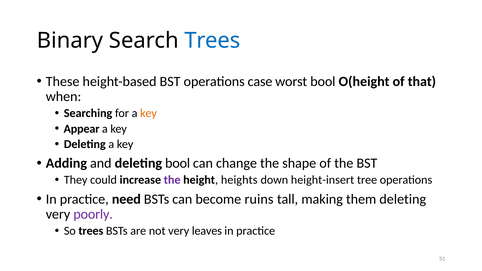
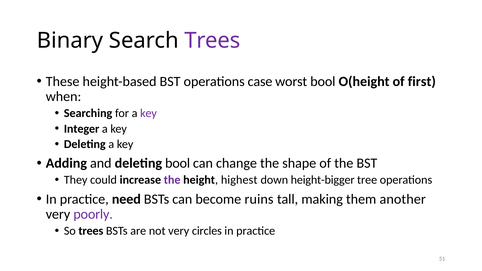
Trees at (212, 40) colour: blue -> purple
that: that -> first
key at (148, 113) colour: orange -> purple
Appear: Appear -> Integer
heights: heights -> highest
height-insert: height-insert -> height-bigger
them deleting: deleting -> another
leaves: leaves -> circles
